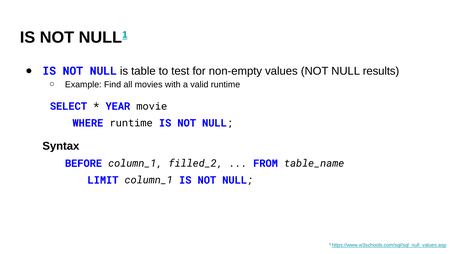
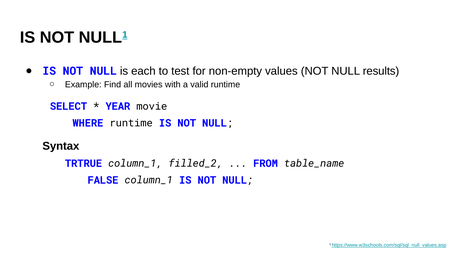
table: table -> each
BEFORE: BEFORE -> TRTRUE
LIMIT: LIMIT -> FALSE
